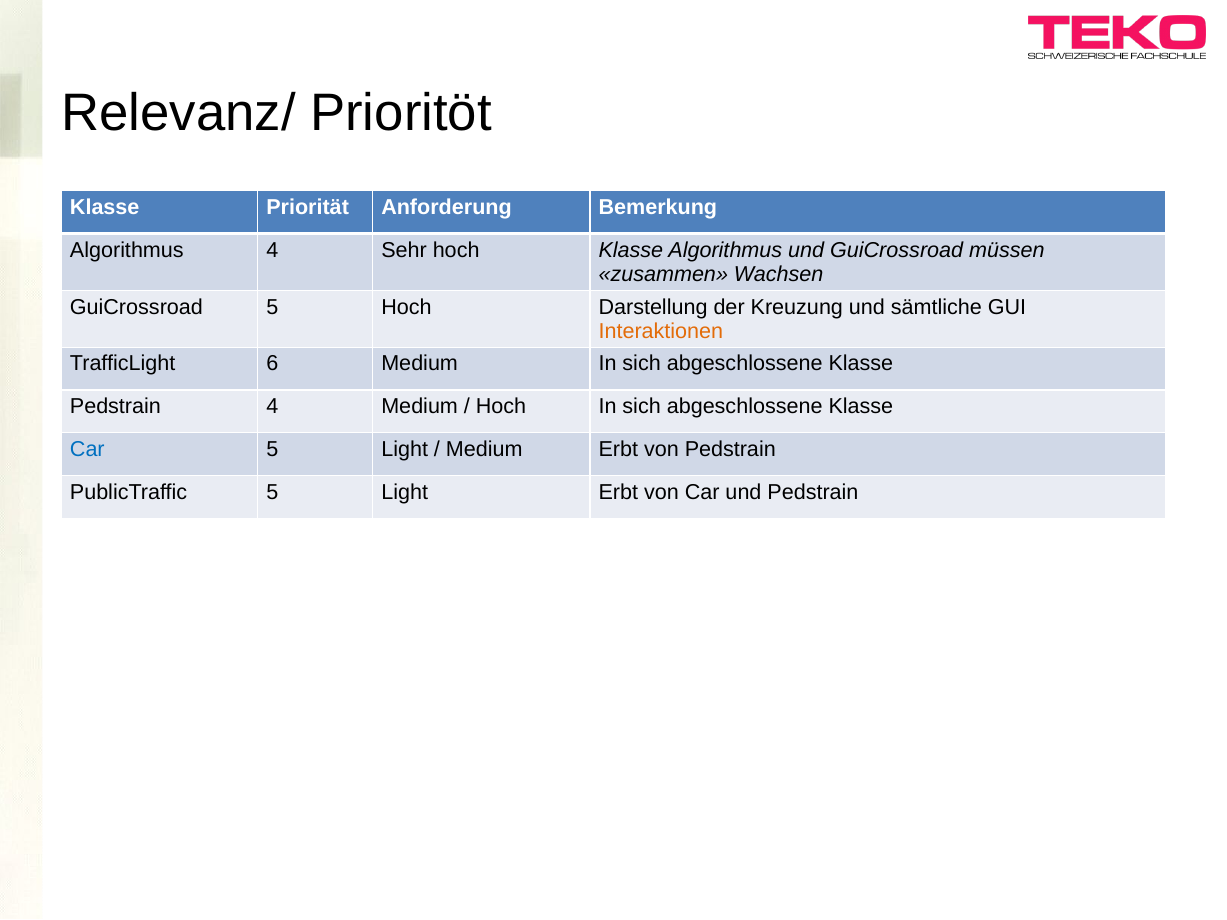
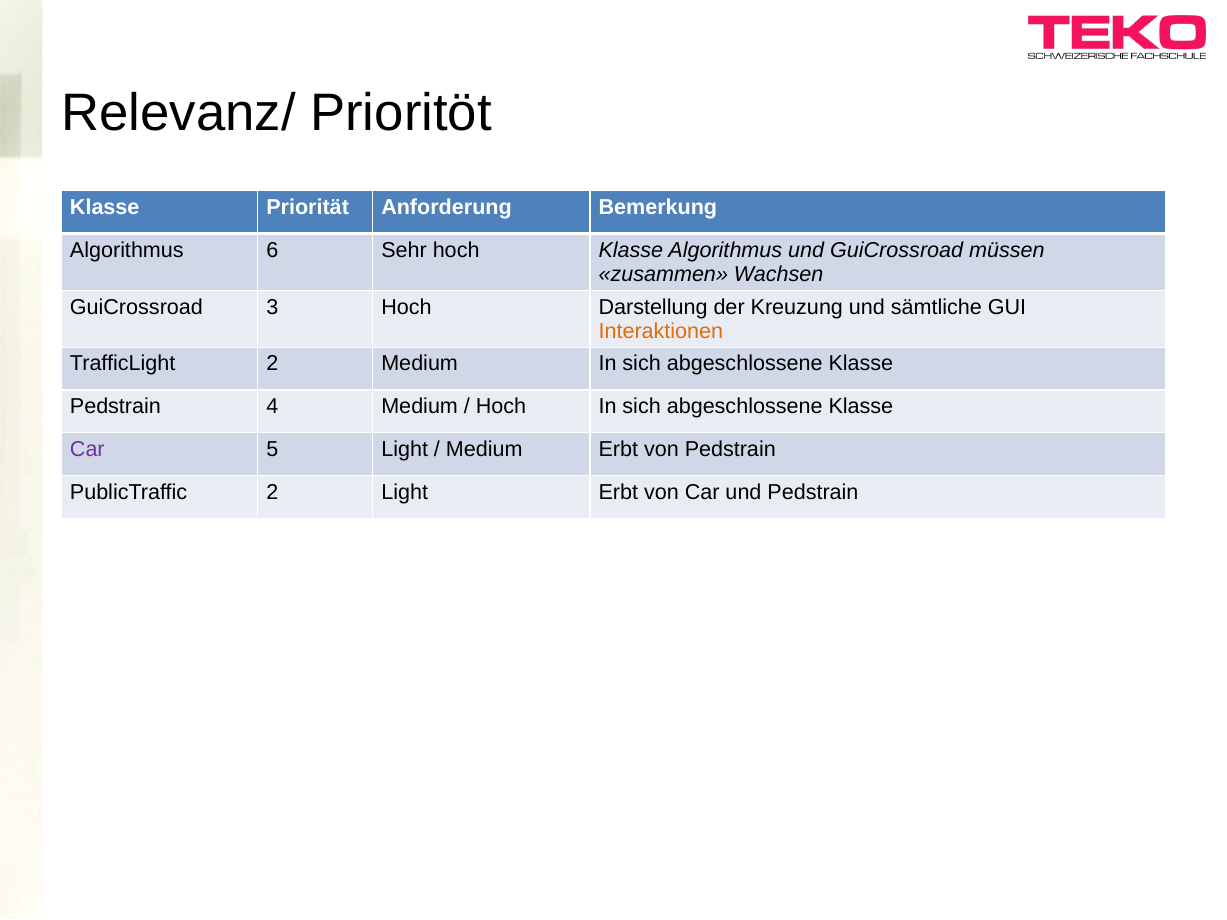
Algorithmus 4: 4 -> 6
GuiCrossroad 5: 5 -> 3
TrafficLight 6: 6 -> 2
Car at (87, 450) colour: blue -> purple
PublicTraffic 5: 5 -> 2
